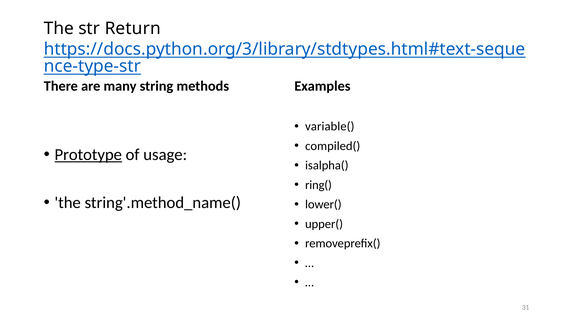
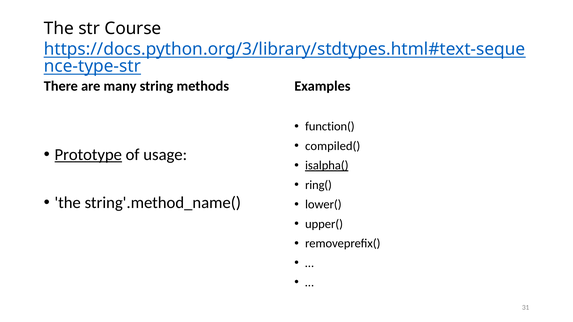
Return: Return -> Course
variable(: variable( -> function(
isalpha( underline: none -> present
